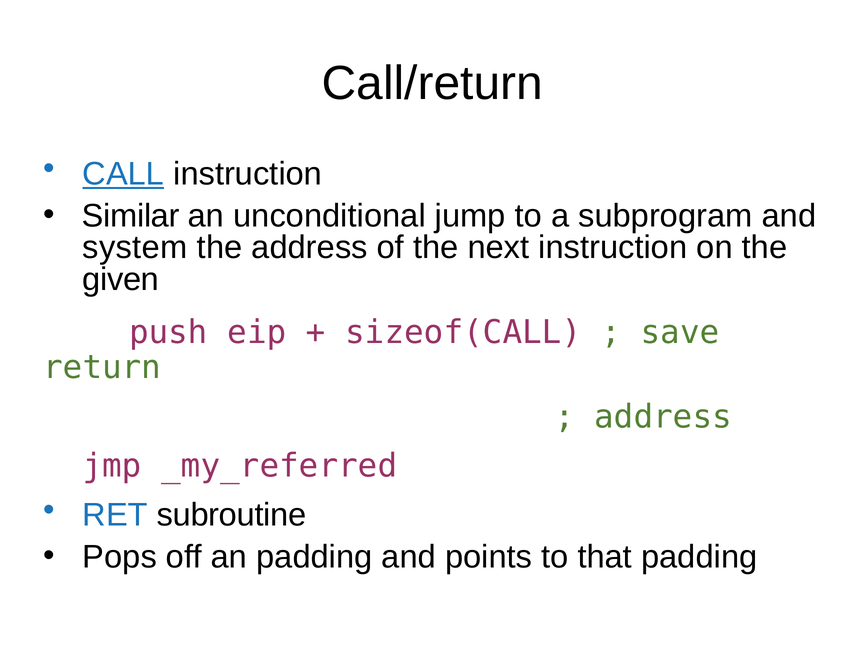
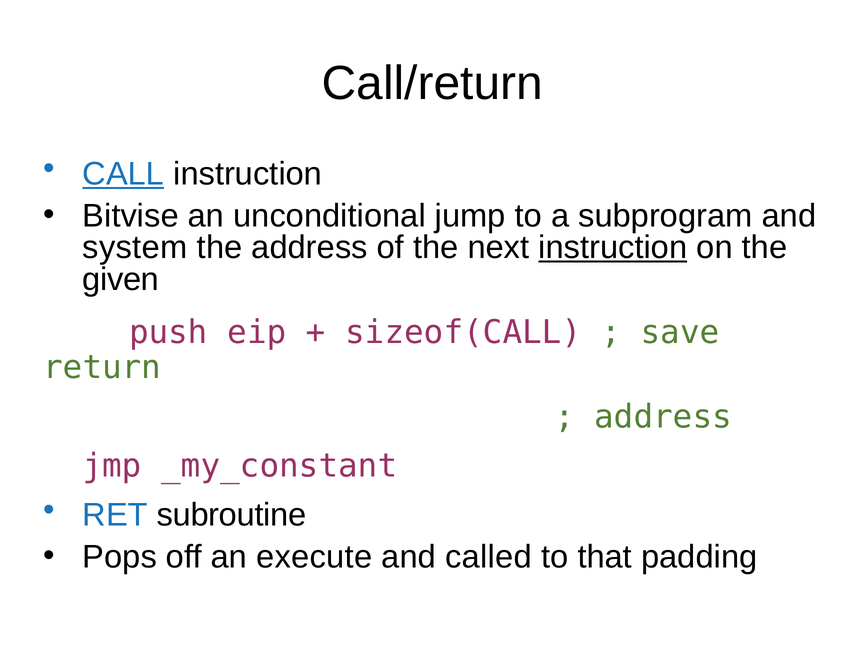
Similar: Similar -> Bitvise
instruction at (613, 247) underline: none -> present
_my_referred: _my_referred -> _my_constant
an padding: padding -> execute
points: points -> called
